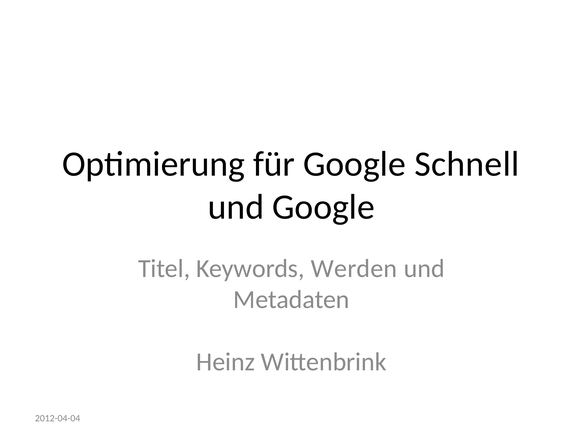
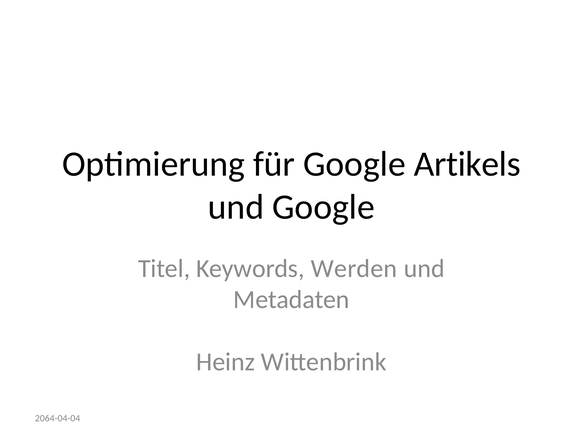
Schnell: Schnell -> Artikels
2012-04-04: 2012-04-04 -> 2064-04-04
